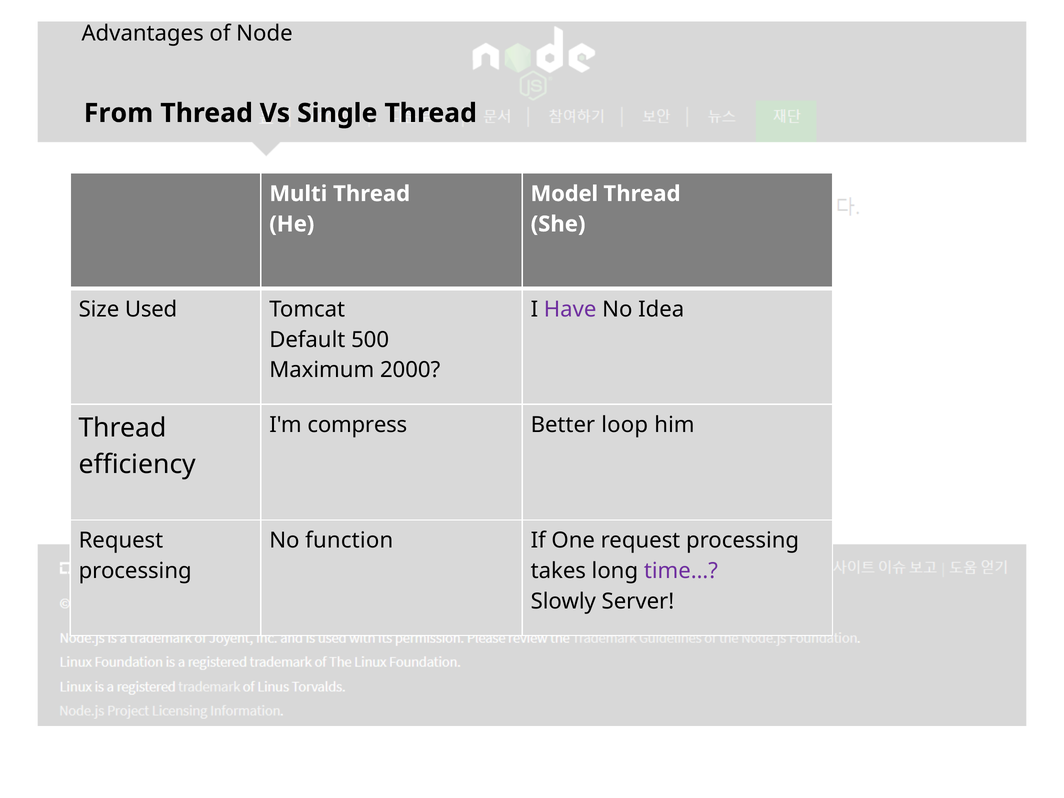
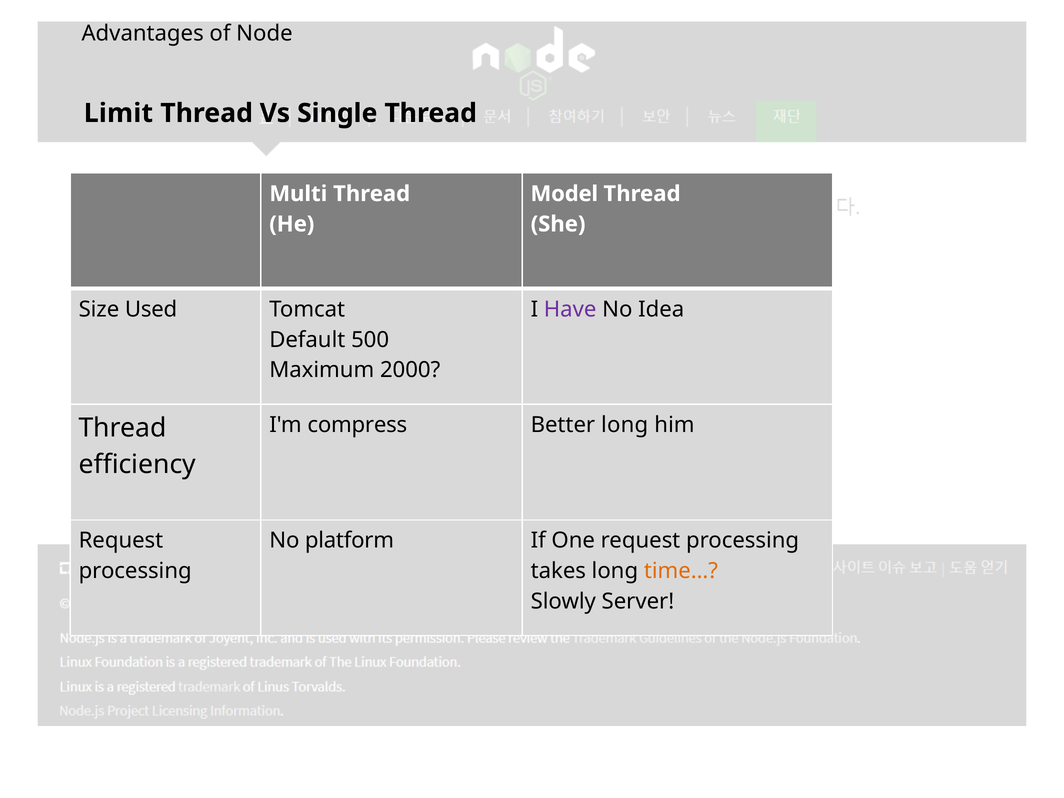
From: From -> Limit
Better loop: loop -> long
function: function -> platform
time… colour: purple -> orange
